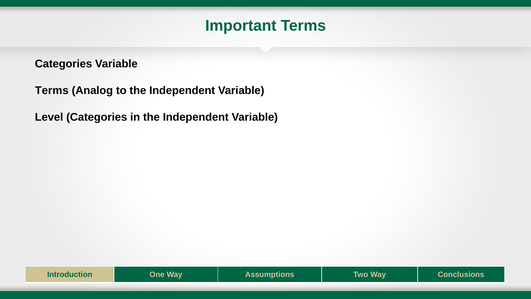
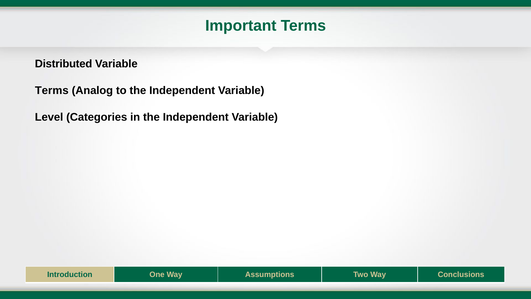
Categories at (63, 64): Categories -> Distributed
